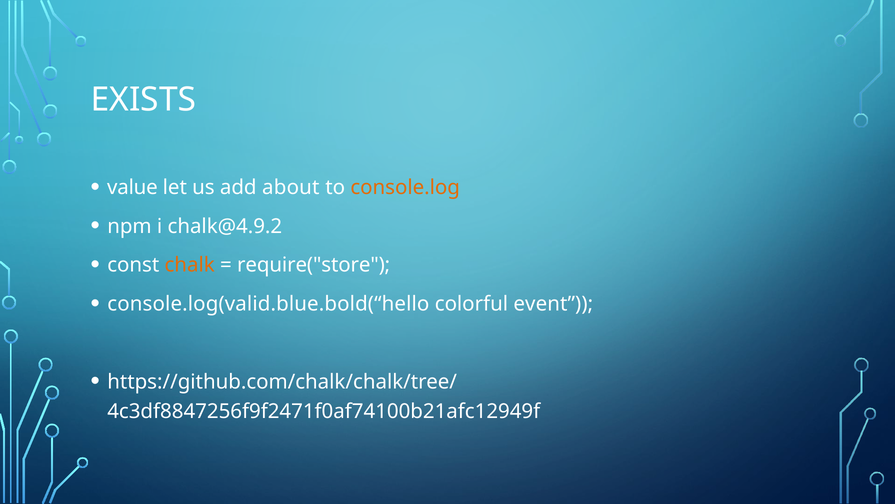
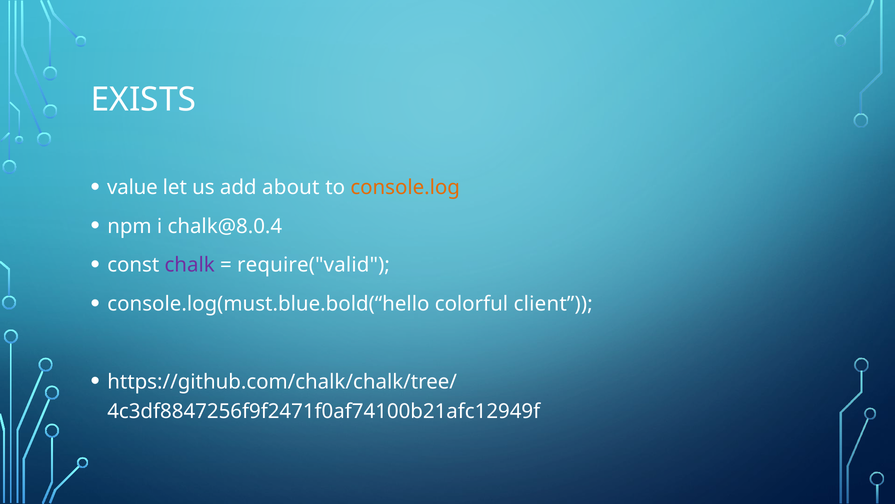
chalk@4.9.2: chalk@4.9.2 -> chalk@8.0.4
chalk colour: orange -> purple
require("store: require("store -> require("valid
console.log(valid.blue.bold(“hello: console.log(valid.blue.bold(“hello -> console.log(must.blue.bold(“hello
event: event -> client
